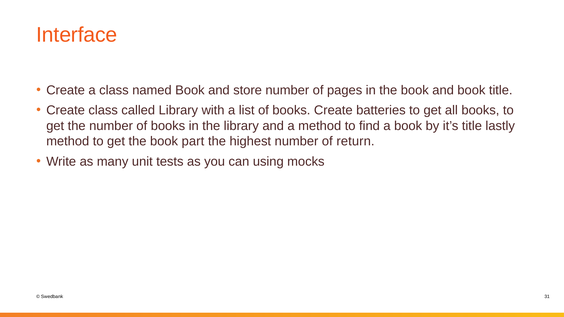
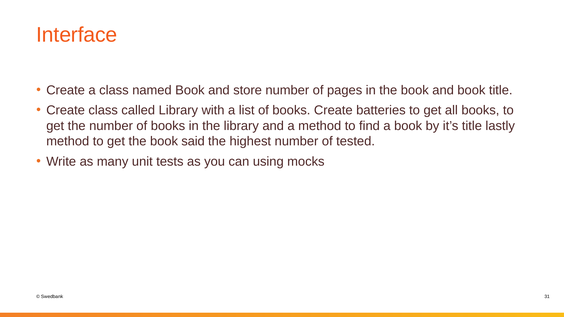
part: part -> said
return: return -> tested
